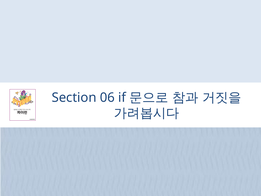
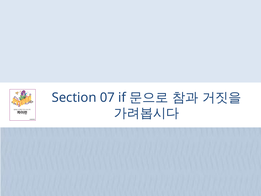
06: 06 -> 07
